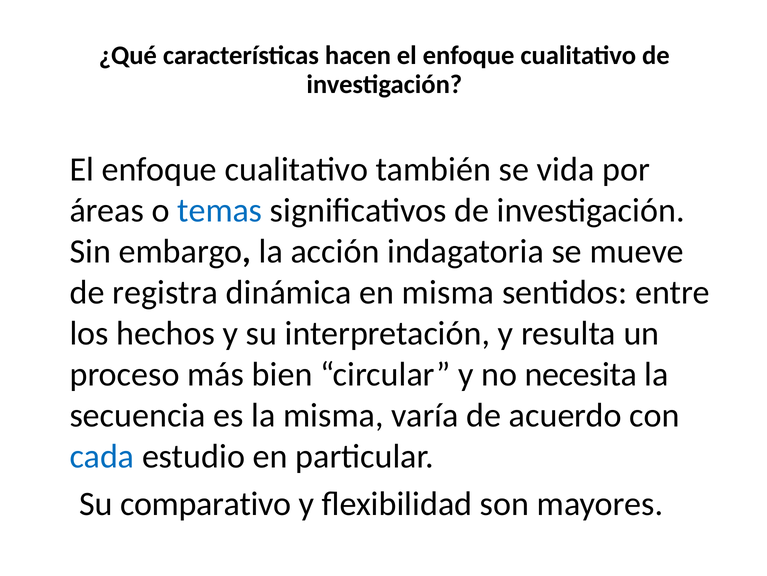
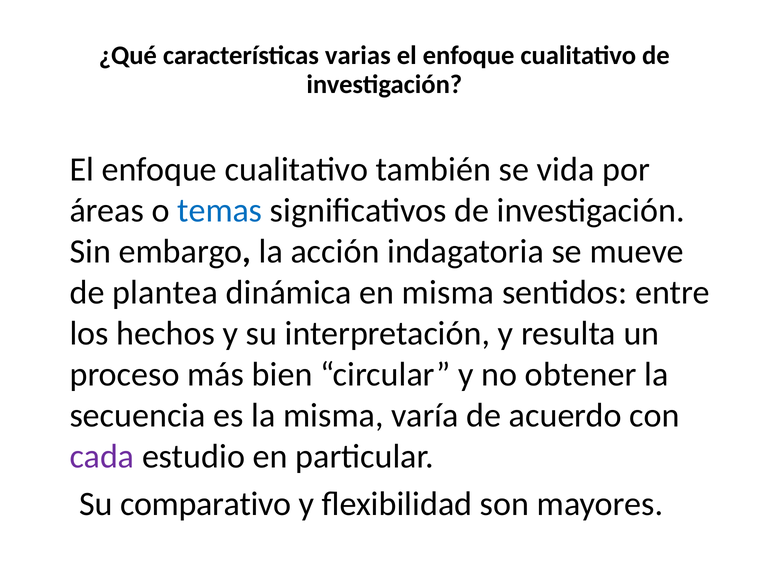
hacen: hacen -> varias
registra: registra -> plantea
necesita: necesita -> obtener
cada colour: blue -> purple
